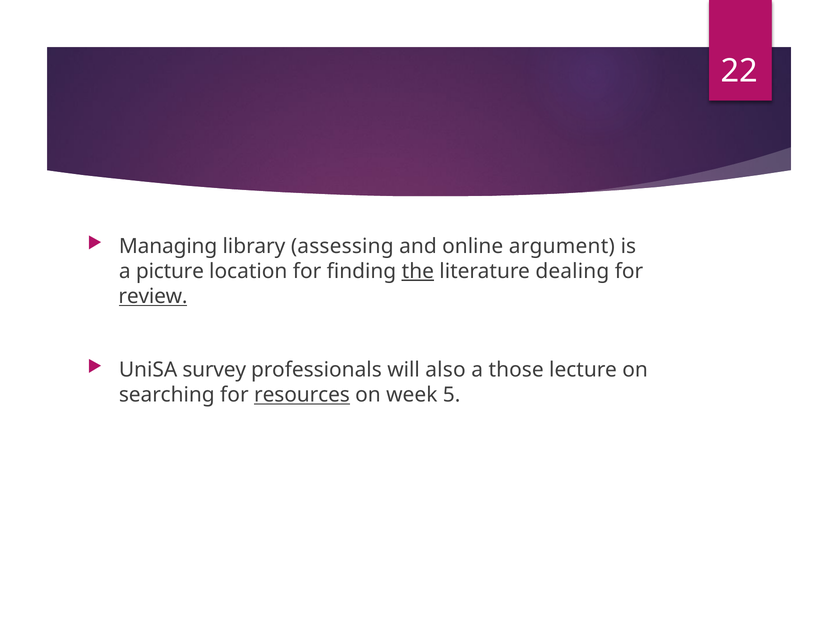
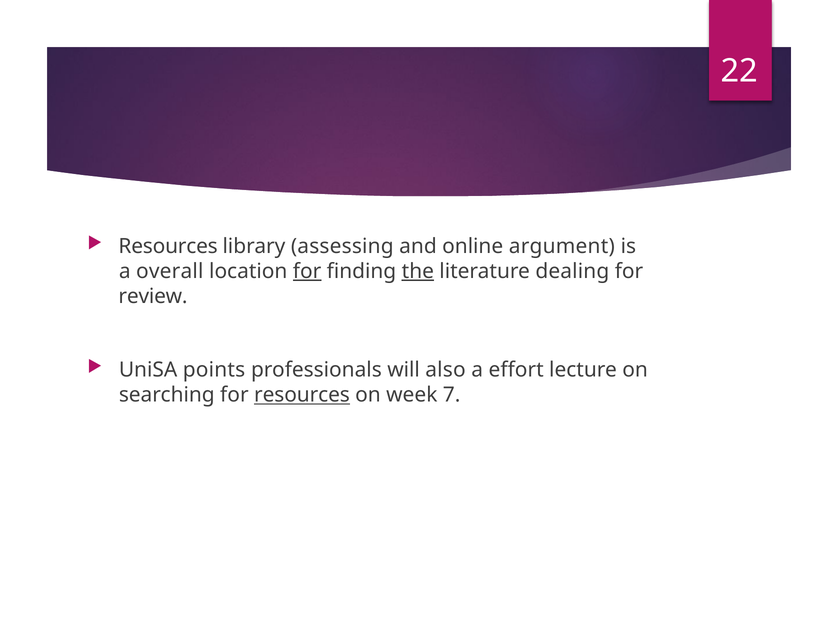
Managing at (168, 246): Managing -> Resources
picture: picture -> overall
for at (307, 271) underline: none -> present
review underline: present -> none
survey: survey -> points
those: those -> effort
5: 5 -> 7
